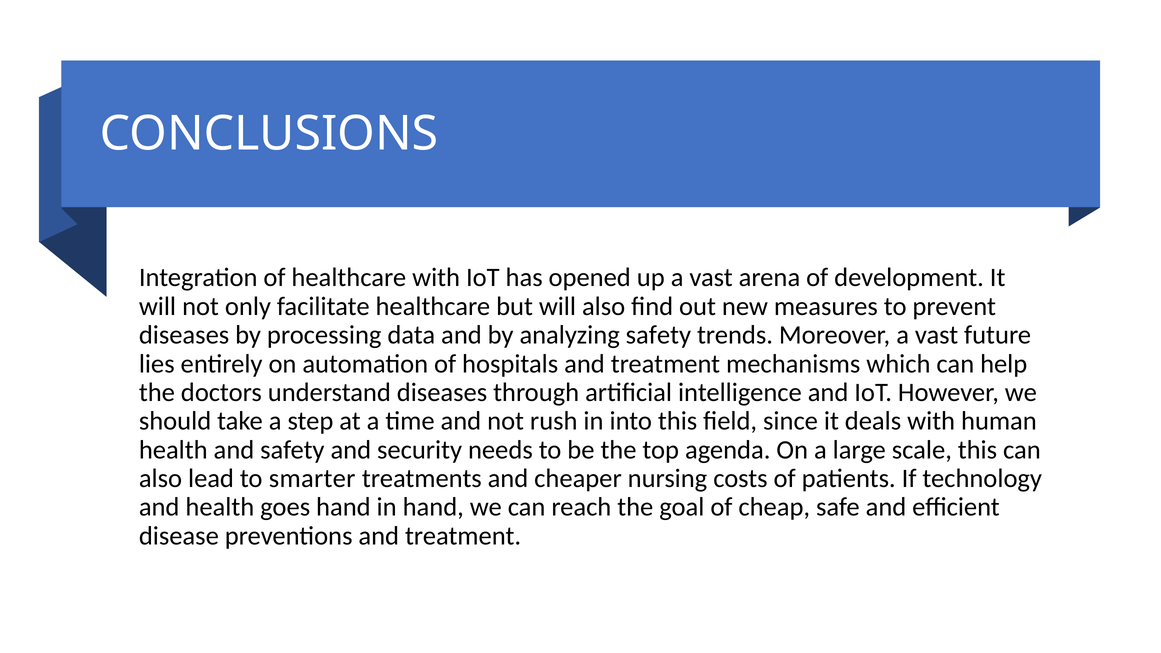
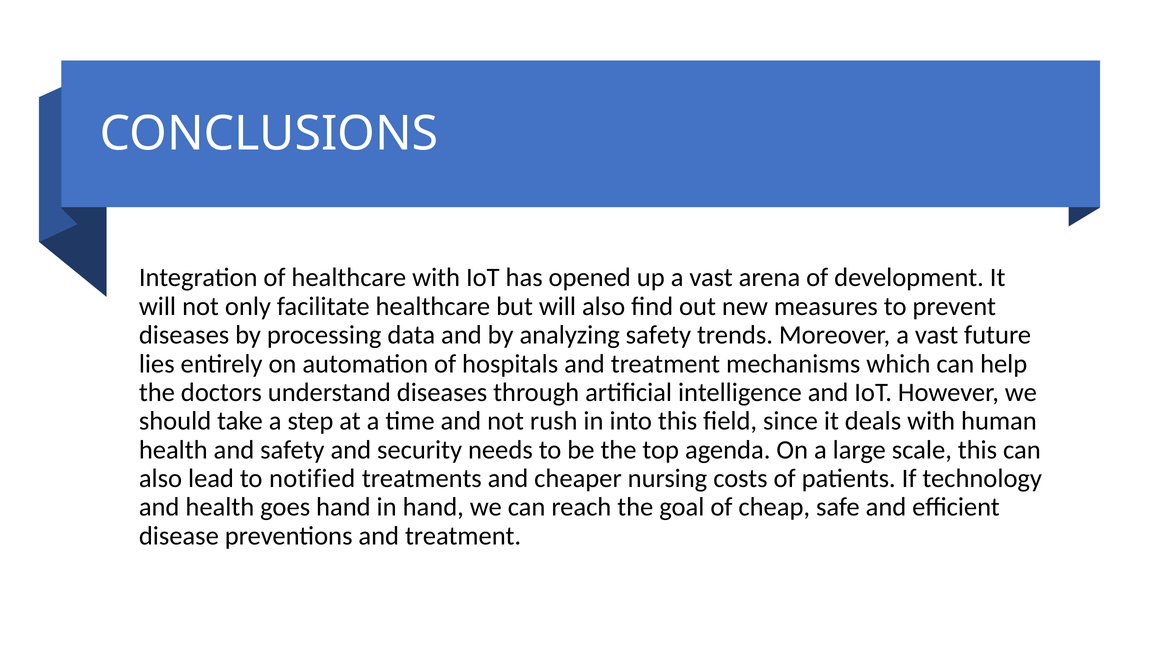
smarter: smarter -> notified
